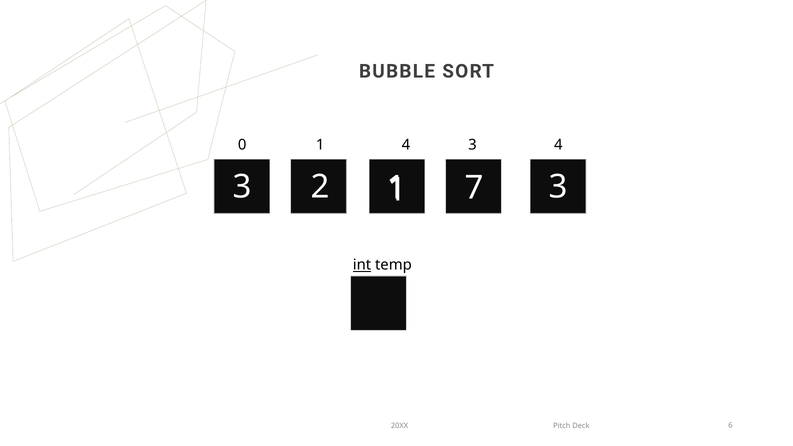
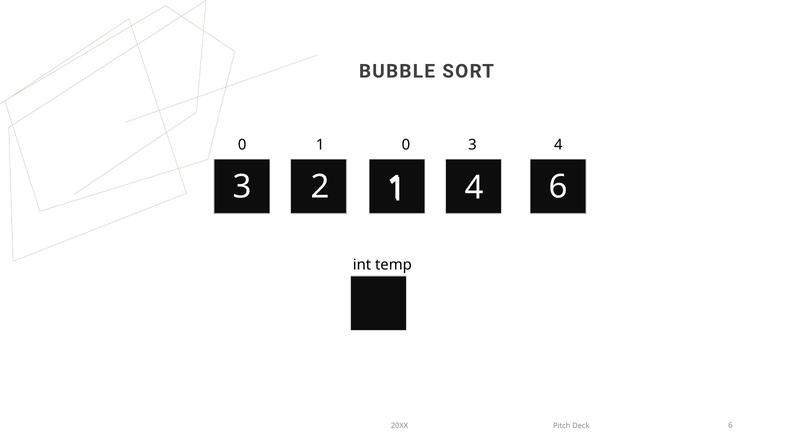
1 4: 4 -> 0
2 3: 3 -> 6
7 at (474, 188): 7 -> 4
int underline: present -> none
